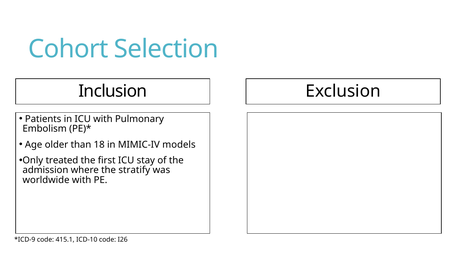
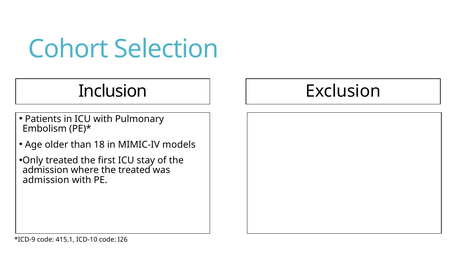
the stratify: stratify -> treated
worldwide at (46, 180): worldwide -> admission
